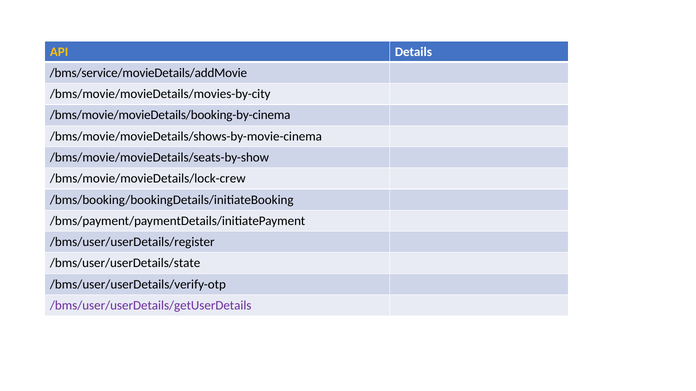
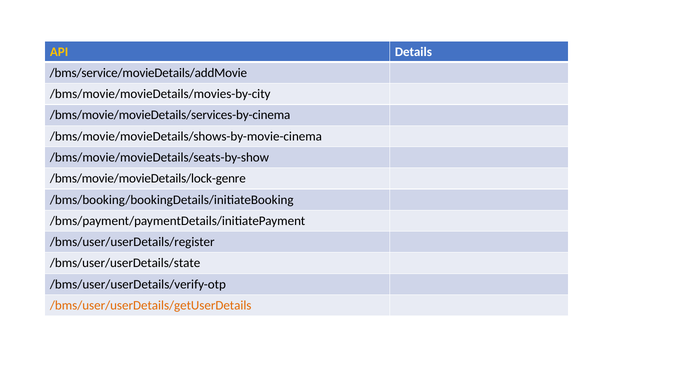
/bms/movie/movieDetails/booking-by-cinema: /bms/movie/movieDetails/booking-by-cinema -> /bms/movie/movieDetails/services-by-cinema
/bms/movie/movieDetails/lock-crew: /bms/movie/movieDetails/lock-crew -> /bms/movie/movieDetails/lock-genre
/bms/user/userDetails/getUserDetails colour: purple -> orange
